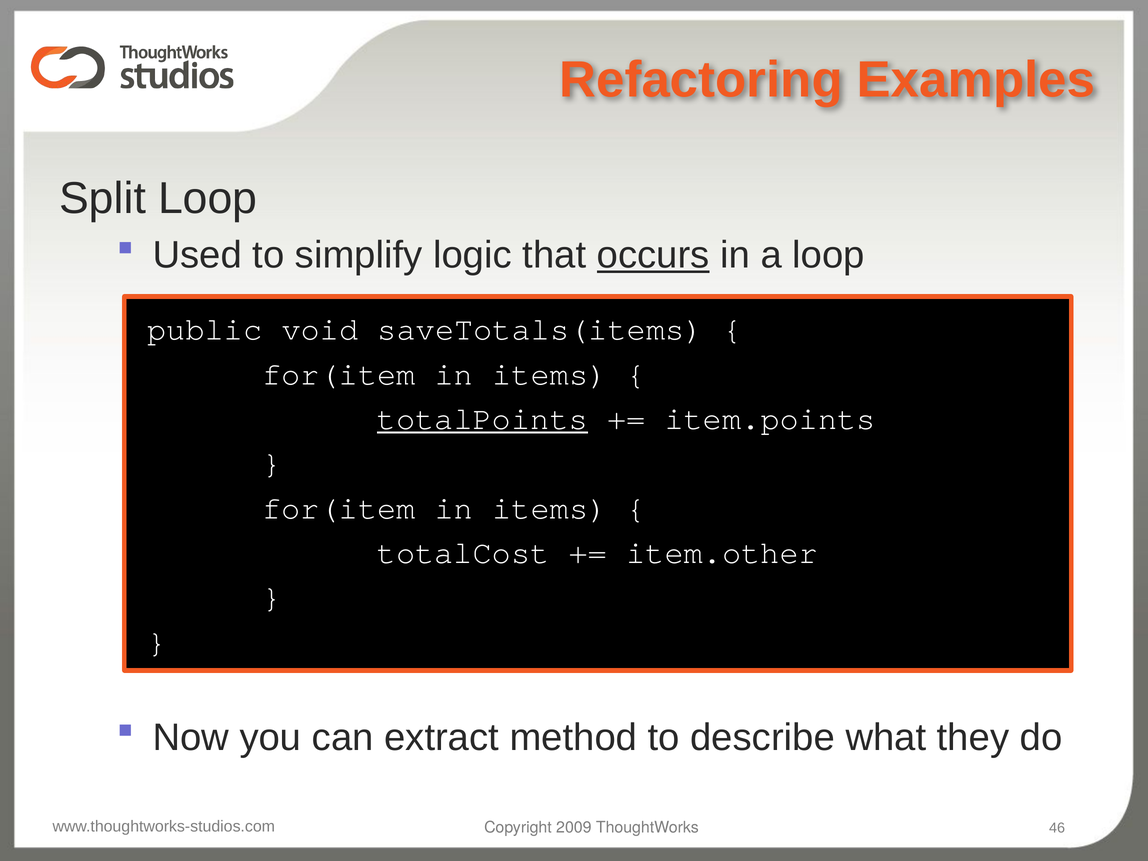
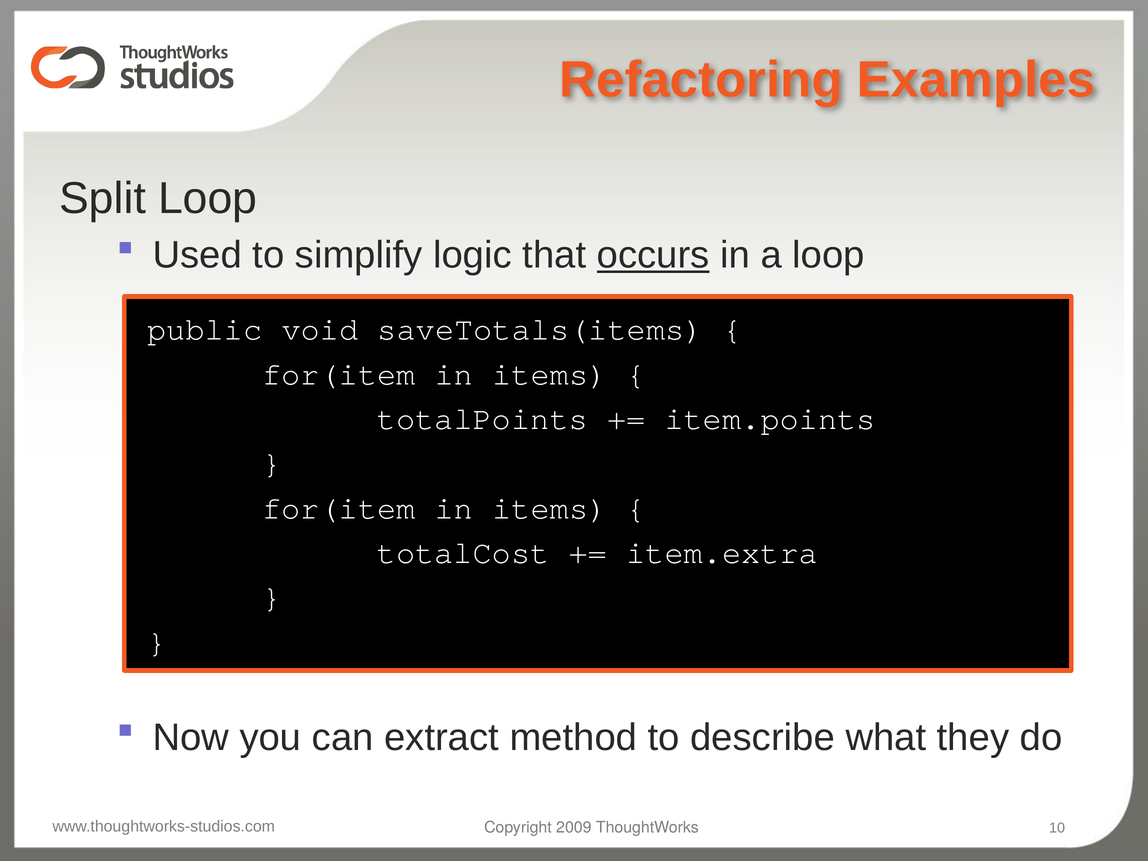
totalPoints underline: present -> none
item.other: item.other -> item.extra
46: 46 -> 10
